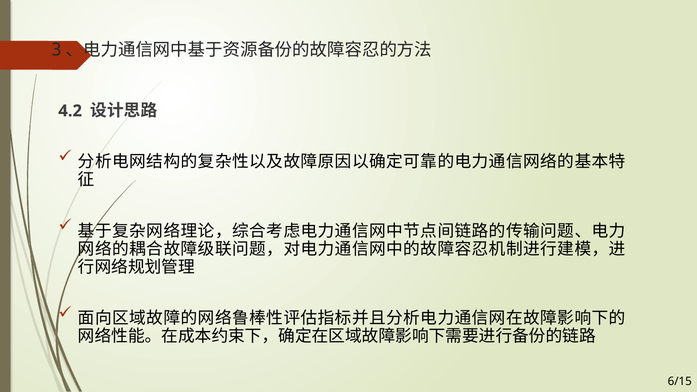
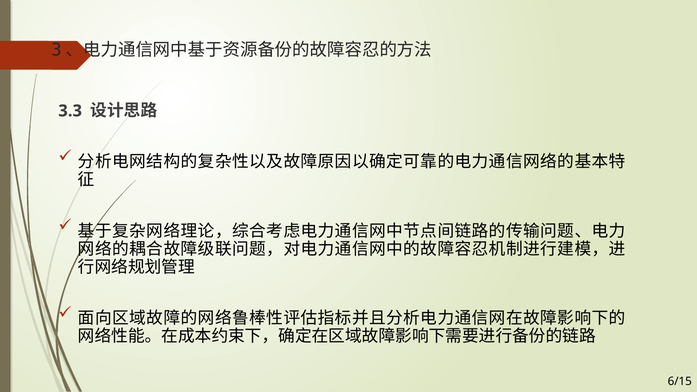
4.2: 4.2 -> 3.3
